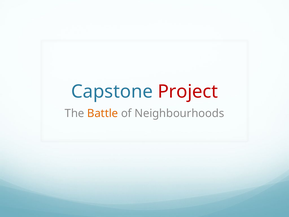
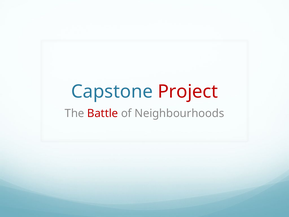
Battle colour: orange -> red
